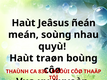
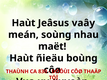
ñeán: ñeán -> vaây
quyù: quyù -> maët
traøn: traøn -> ñieäu
